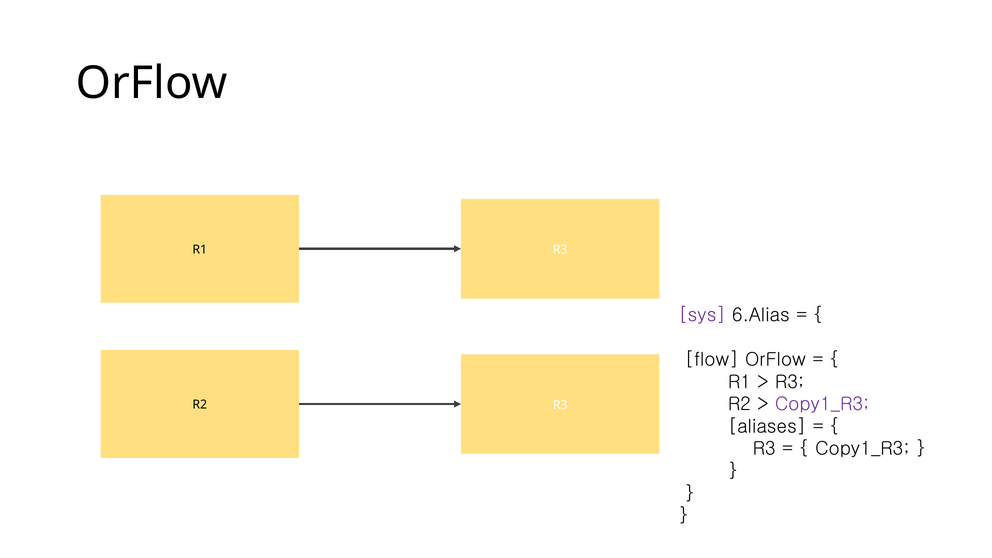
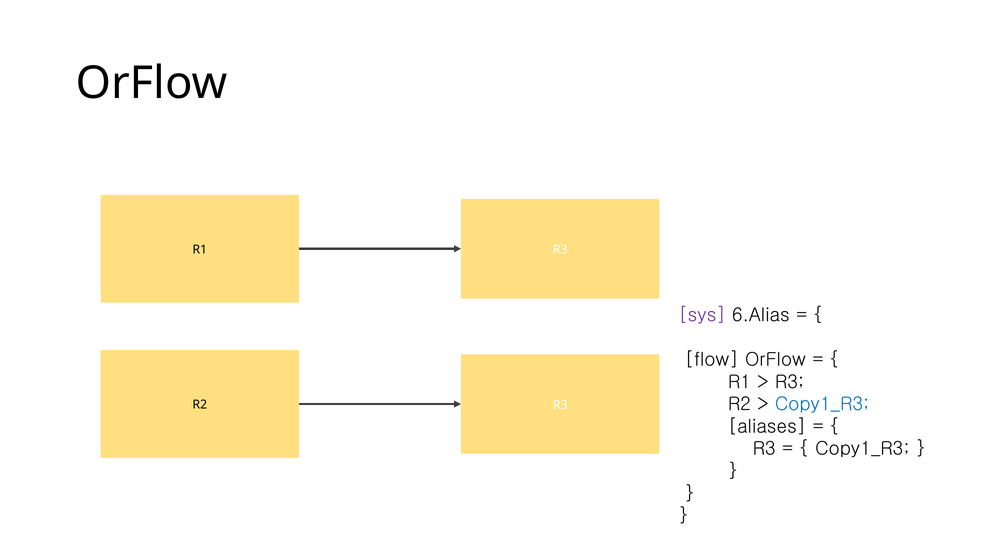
Copy1_R3 at (822, 404) colour: purple -> blue
